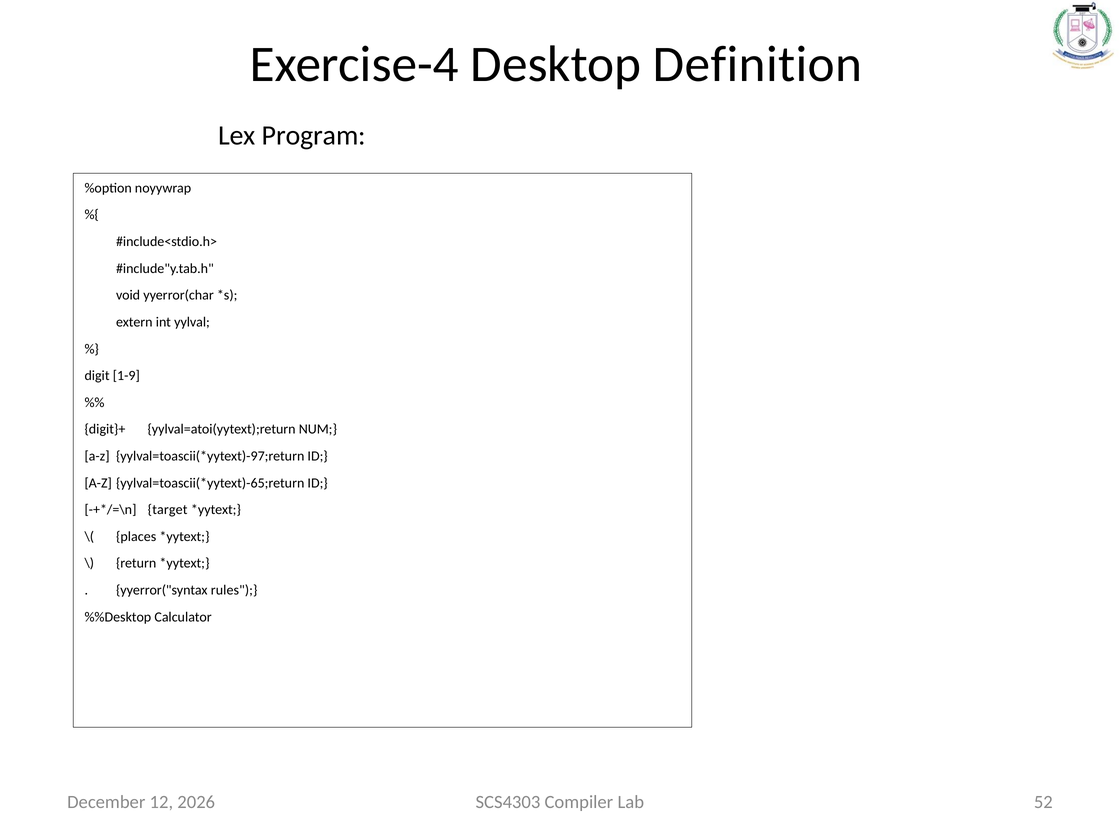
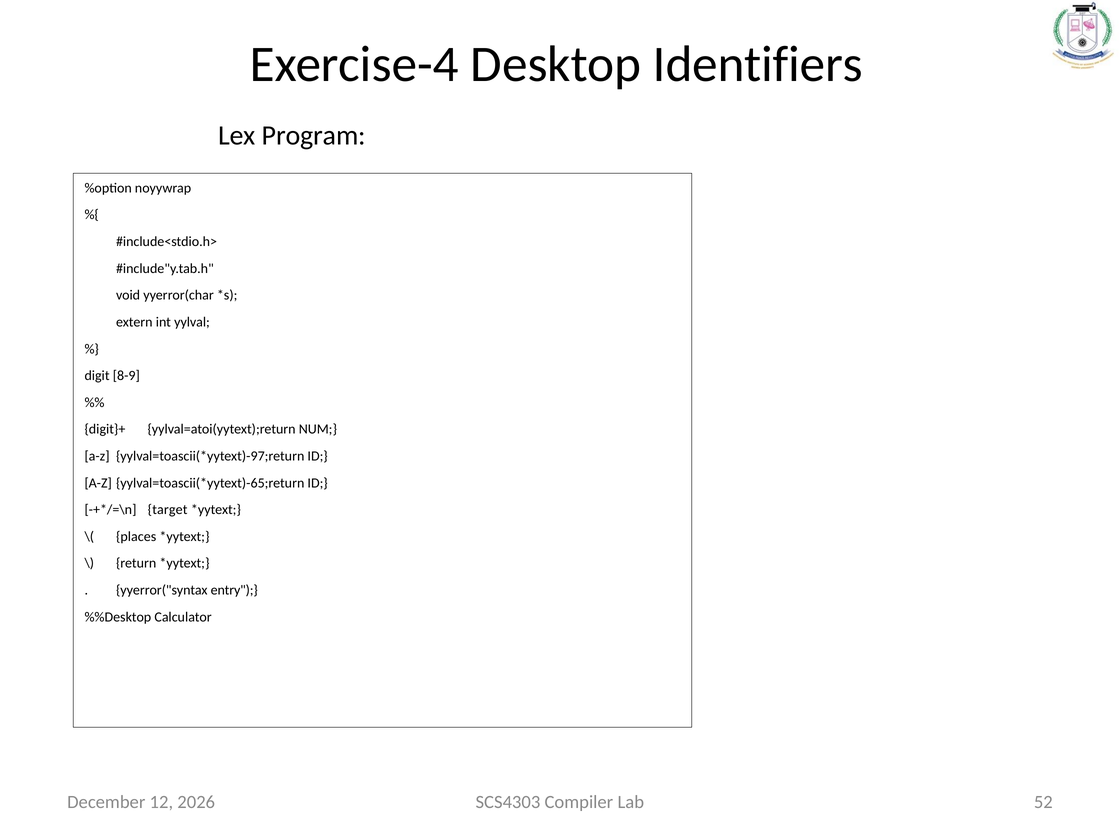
Definition: Definition -> Identifiers
1-9: 1-9 -> 8-9
rules: rules -> entry
